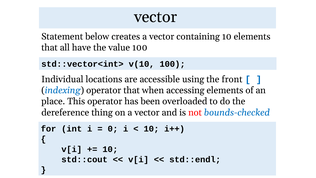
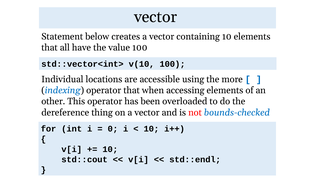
front: front -> more
place: place -> other
